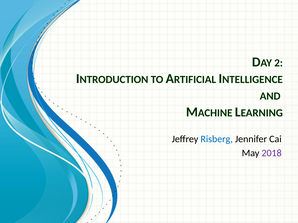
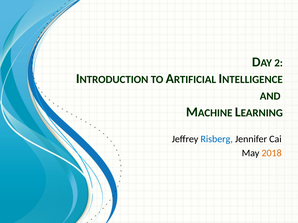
2018 colour: purple -> orange
